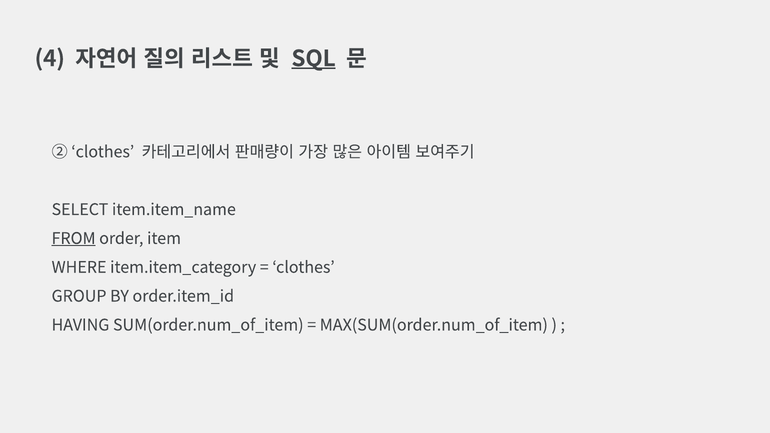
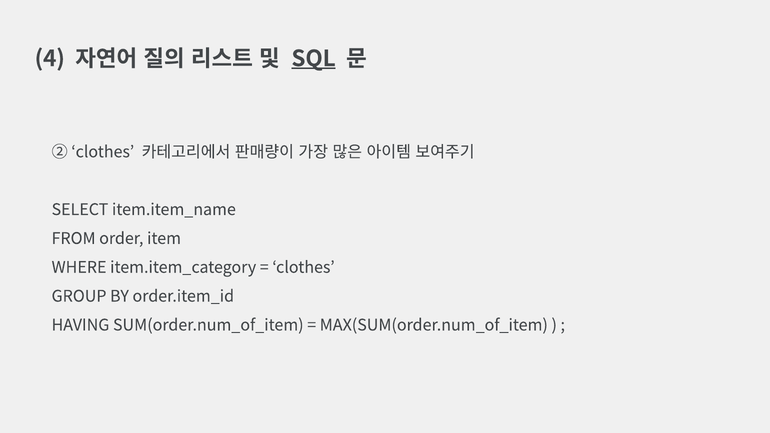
FROM underline: present -> none
